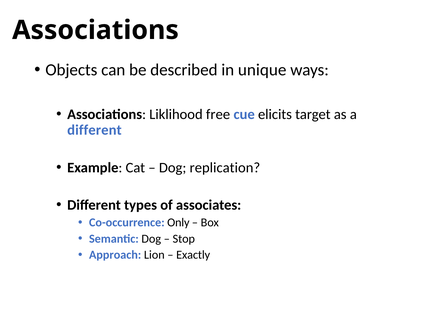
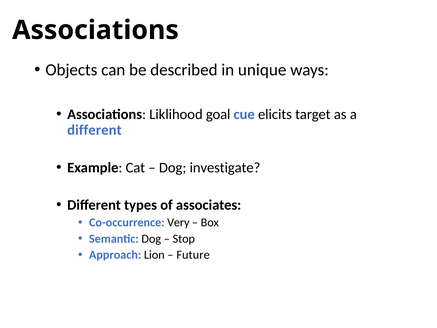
free: free -> goal
replication: replication -> investigate
Only: Only -> Very
Exactly: Exactly -> Future
